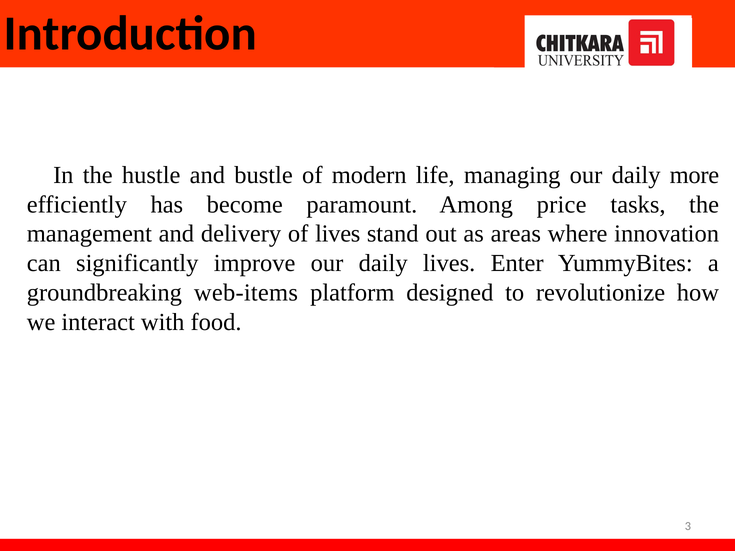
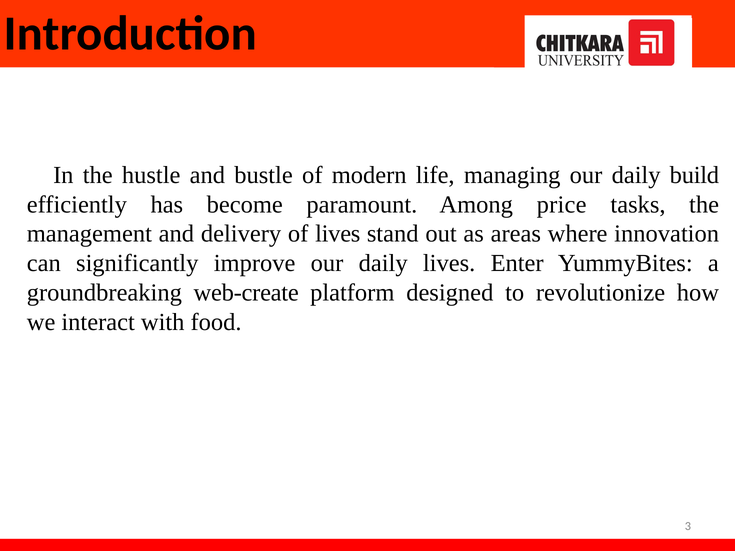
more: more -> build
web-items: web-items -> web-create
